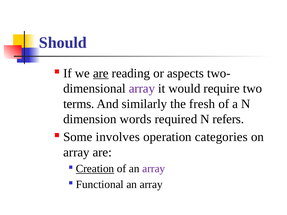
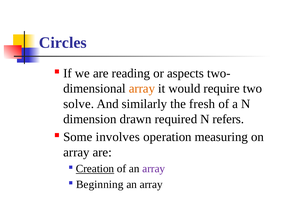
Should: Should -> Circles
are at (101, 73) underline: present -> none
array at (142, 89) colour: purple -> orange
terms: terms -> solve
words: words -> drawn
categories: categories -> measuring
Functional: Functional -> Beginning
